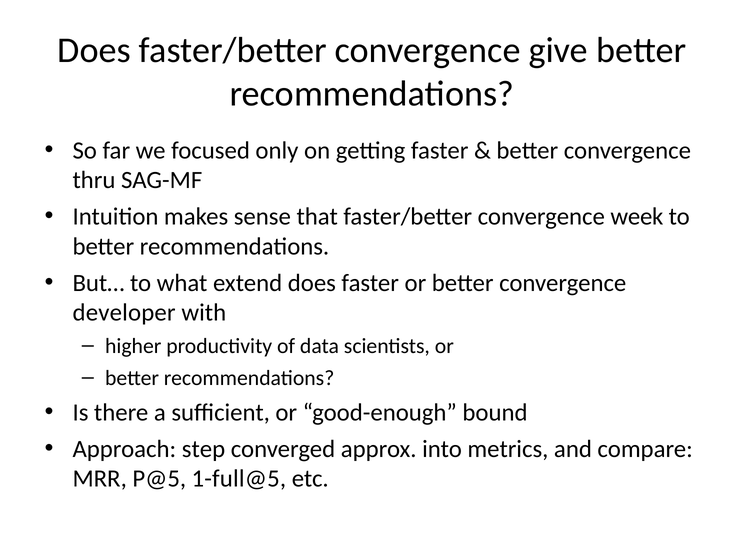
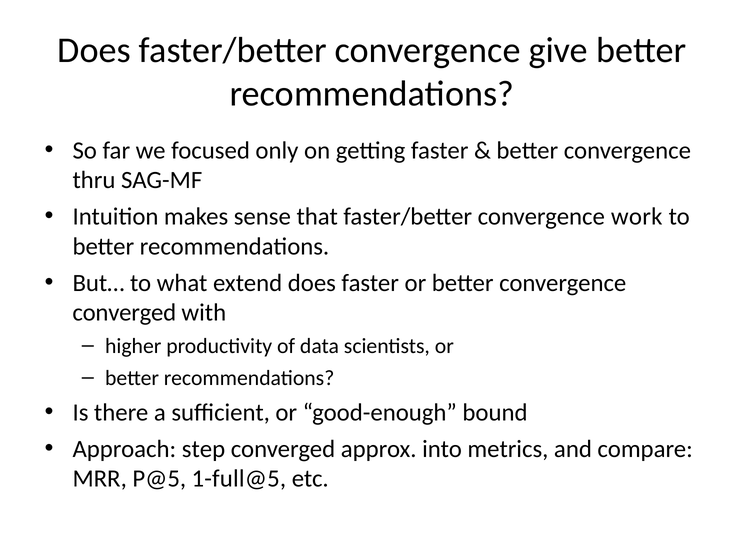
week: week -> work
developer at (124, 313): developer -> converged
